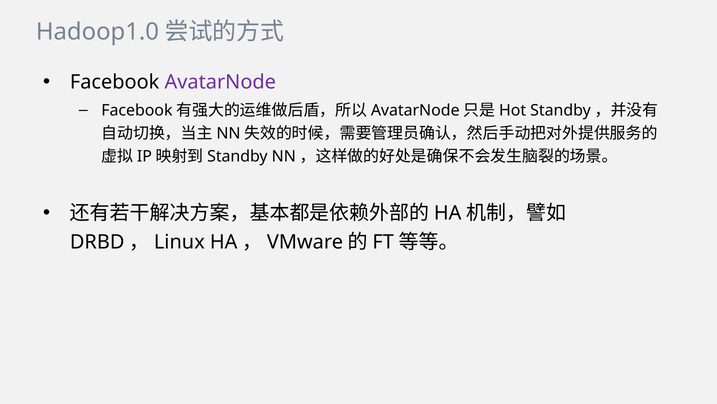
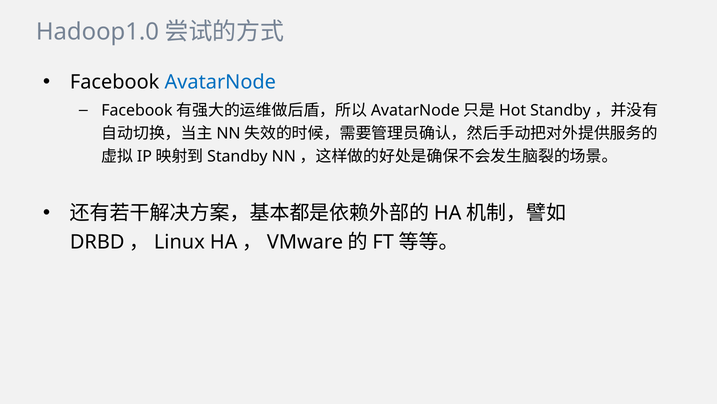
AvatarNode colour: purple -> blue
